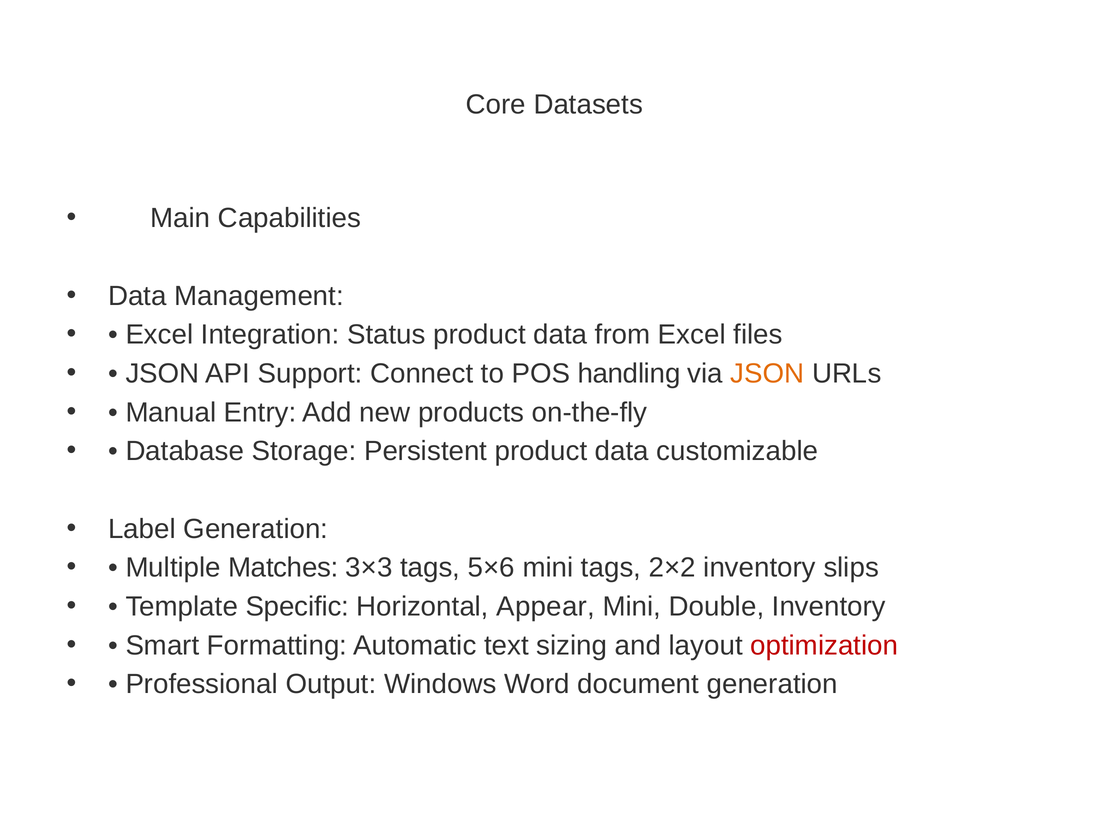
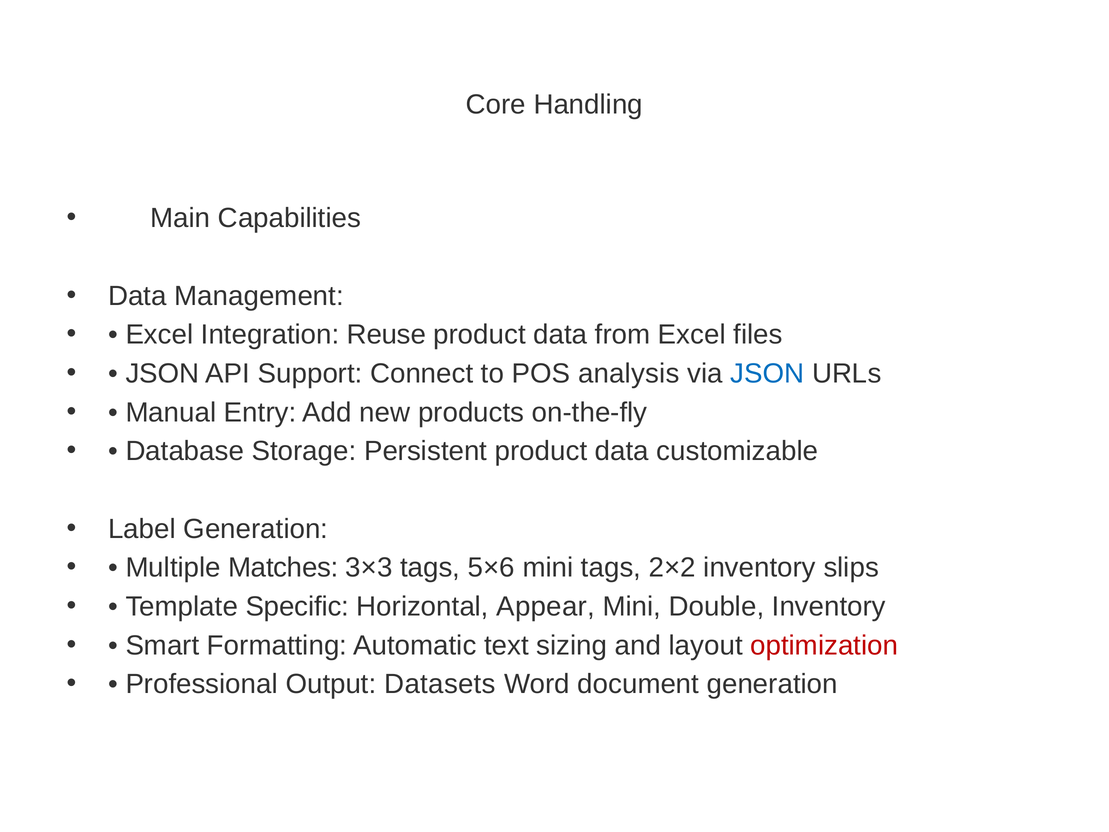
Datasets: Datasets -> Handling
Status: Status -> Reuse
handling: handling -> analysis
JSON at (767, 373) colour: orange -> blue
Windows: Windows -> Datasets
